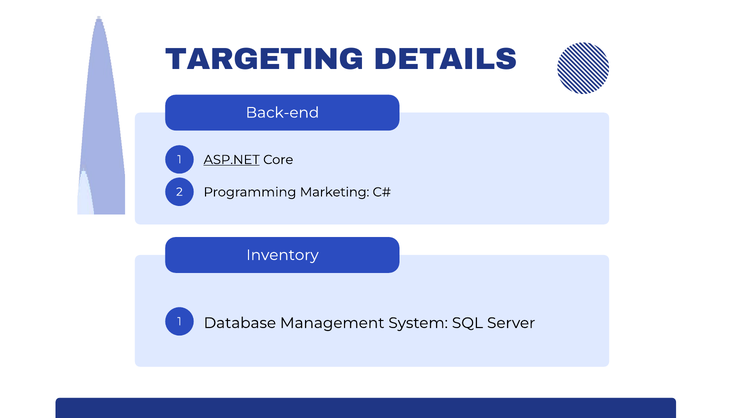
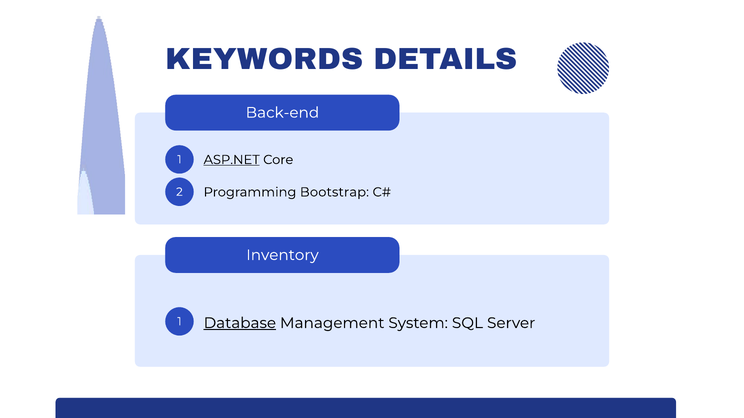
TARGETING: TARGETING -> KEYWORDS
Marketing: Marketing -> Bootstrap
Database underline: none -> present
